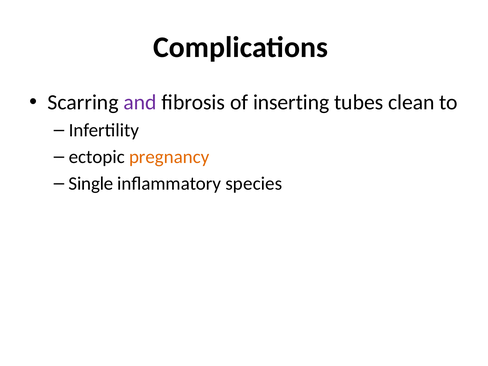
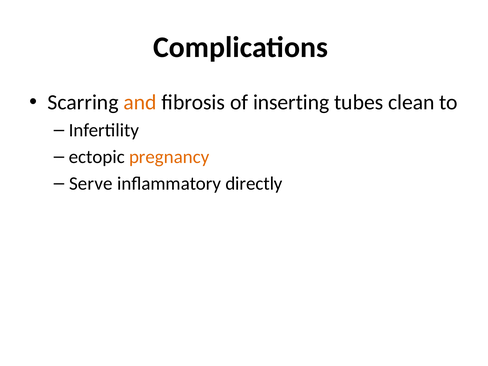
and colour: purple -> orange
Single: Single -> Serve
species: species -> directly
